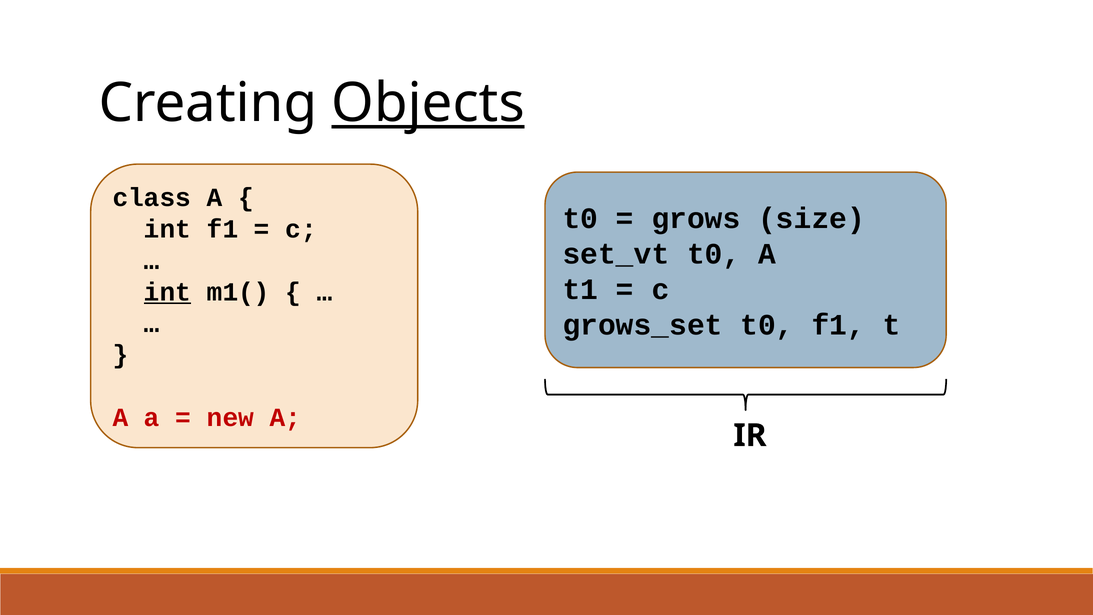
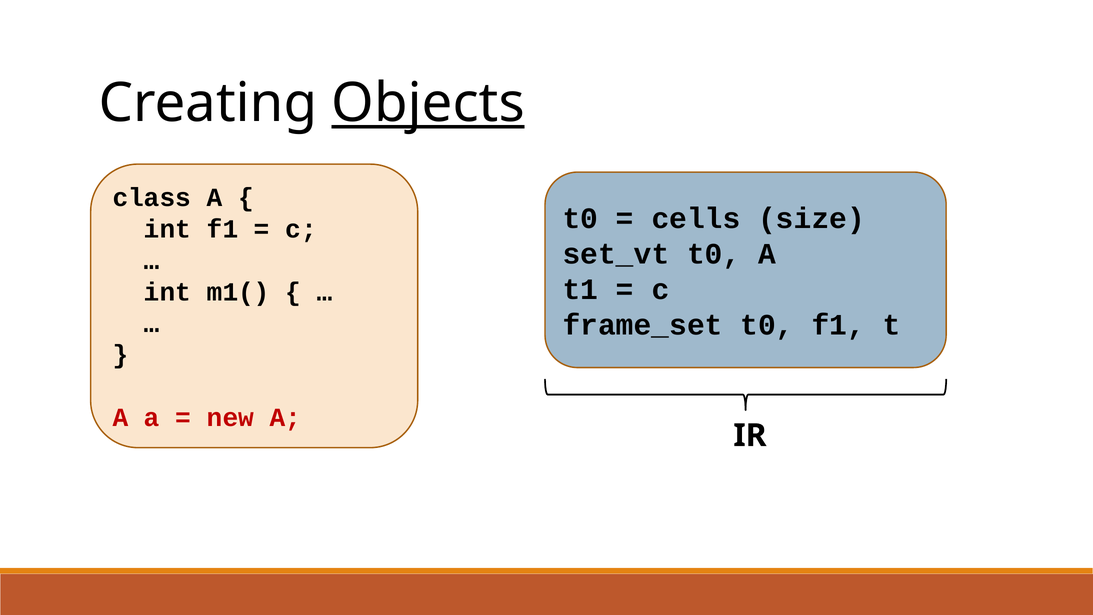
grows: grows -> cells
int at (168, 292) underline: present -> none
grows_set: grows_set -> frame_set
